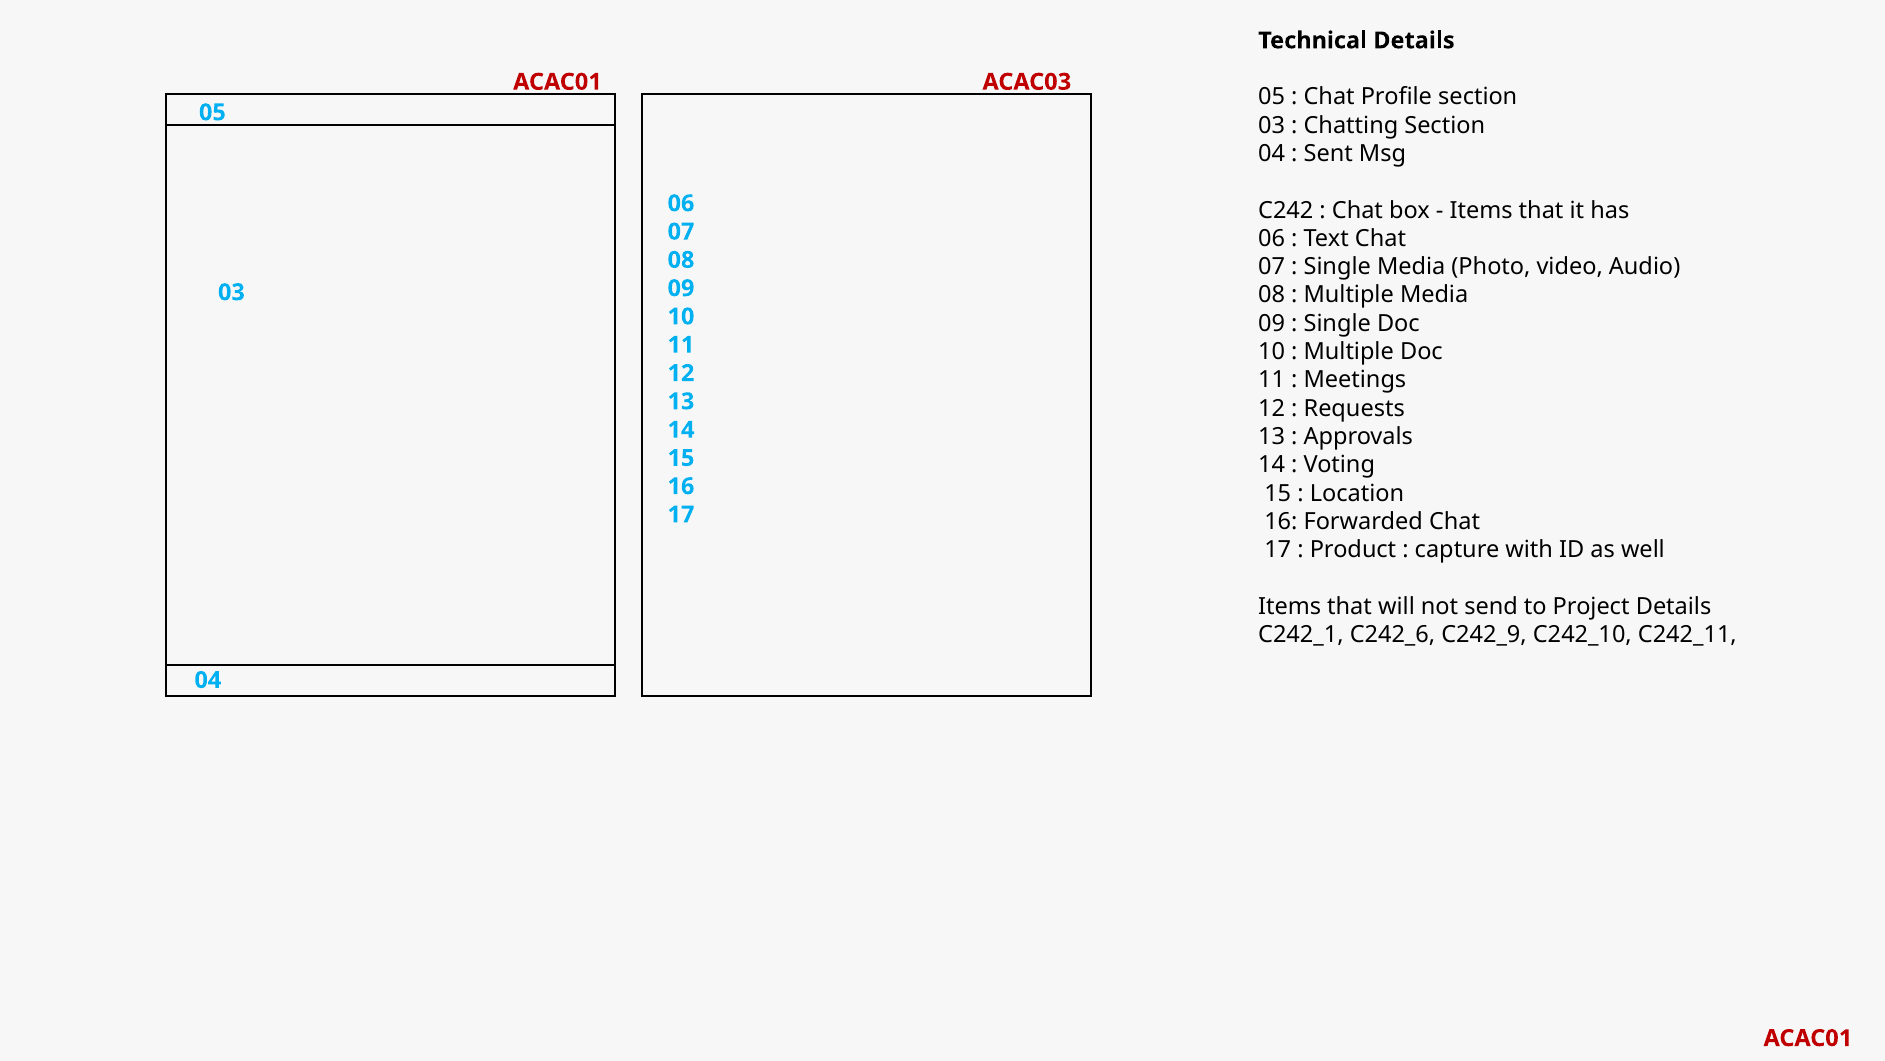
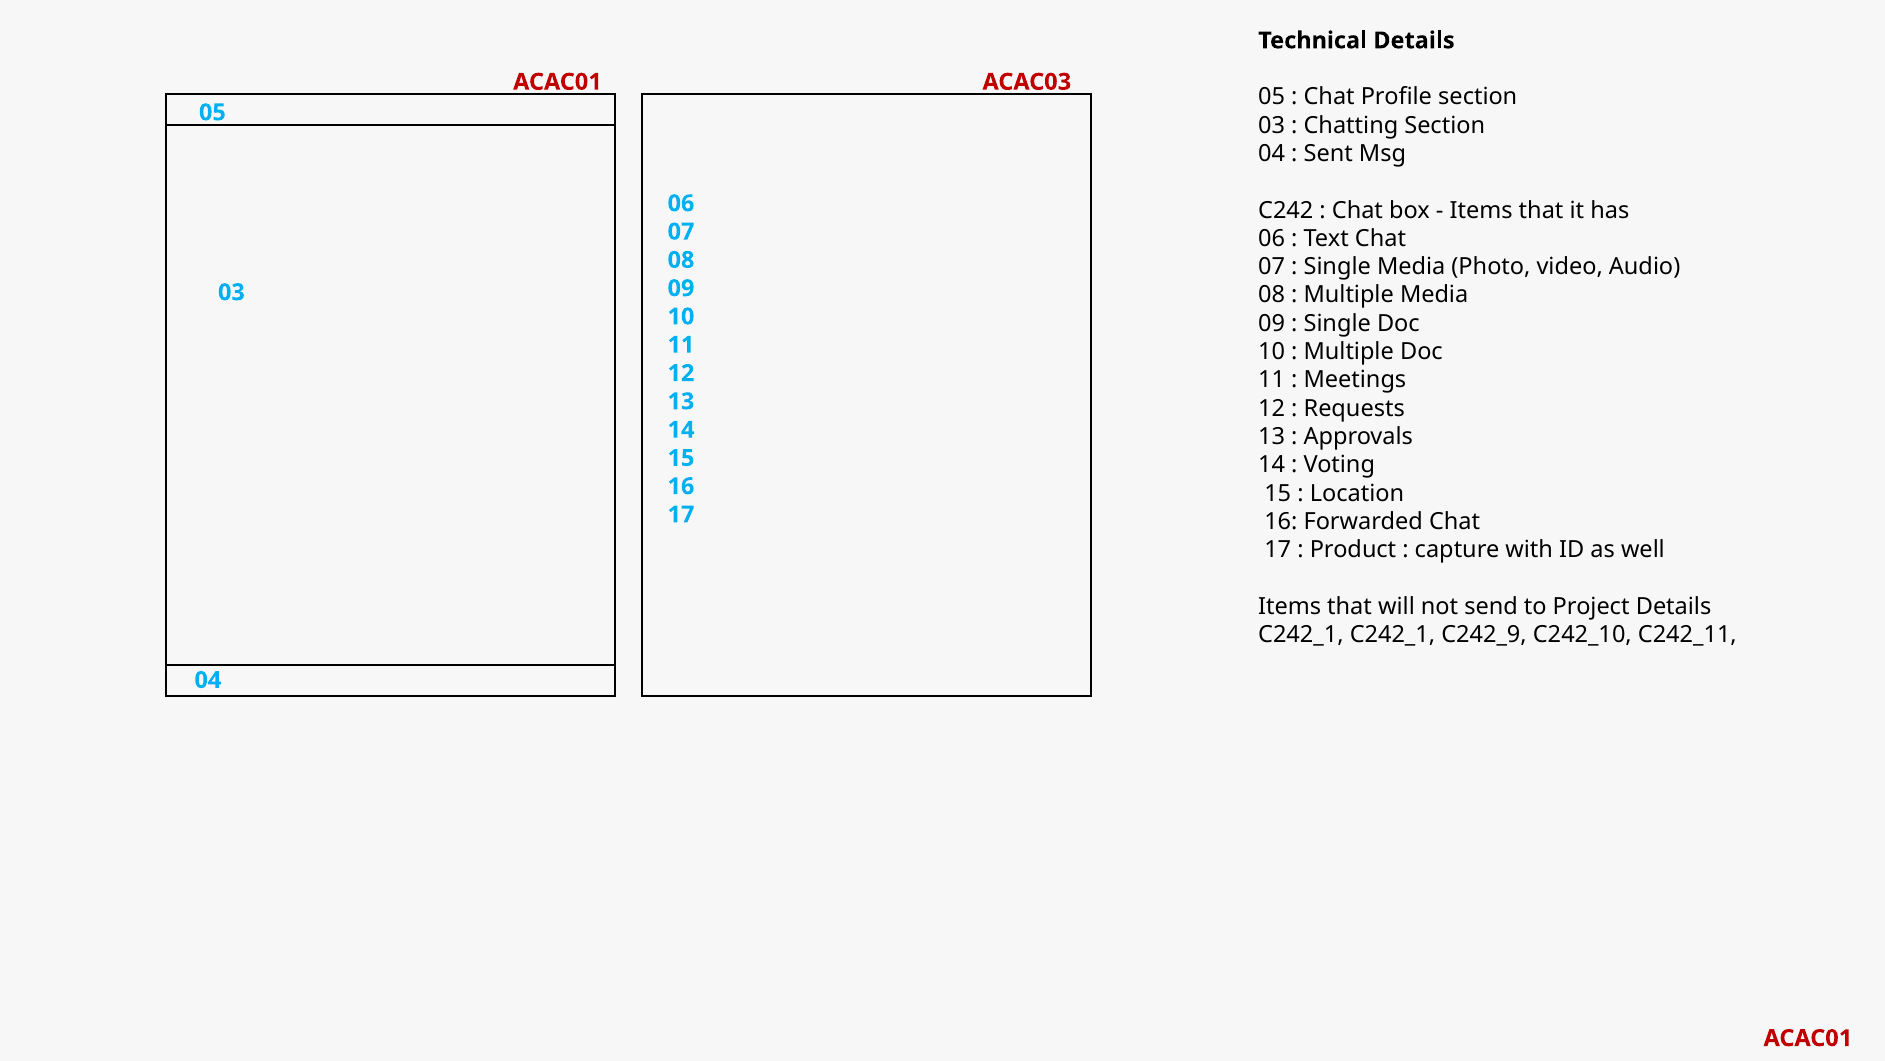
C242_1 C242_6: C242_6 -> C242_1
